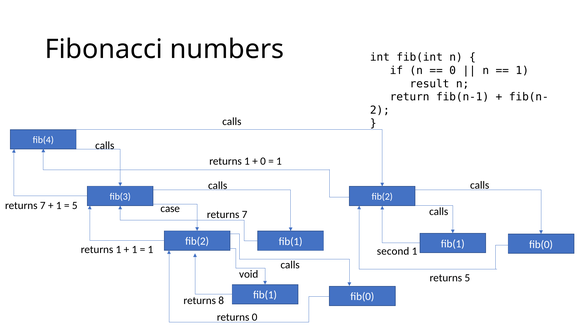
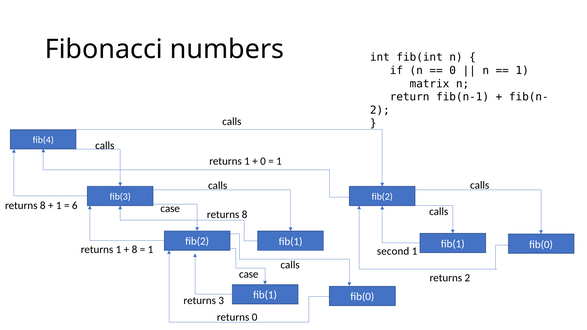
result: result -> matrix
7 at (43, 206): 7 -> 8
5 at (75, 206): 5 -> 6
7 at (245, 215): 7 -> 8
1 at (134, 250): 1 -> 8
void at (249, 274): void -> case
returns 5: 5 -> 2
8: 8 -> 3
